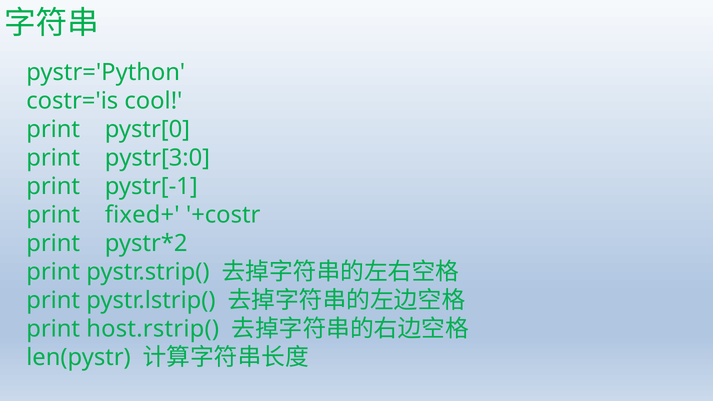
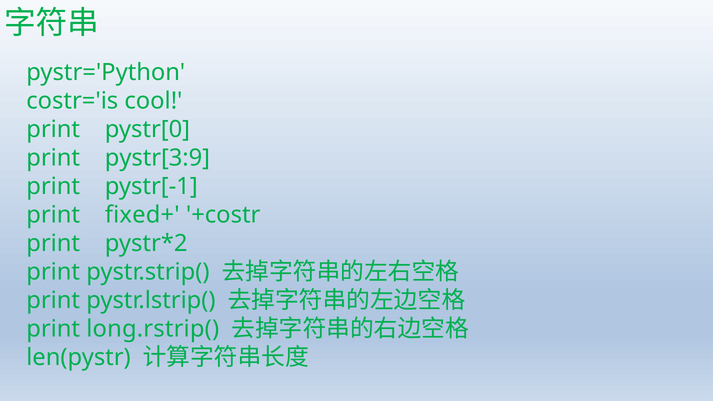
pystr[3:0: pystr[3:0 -> pystr[3:9
host.rstrip(: host.rstrip( -> long.rstrip(
